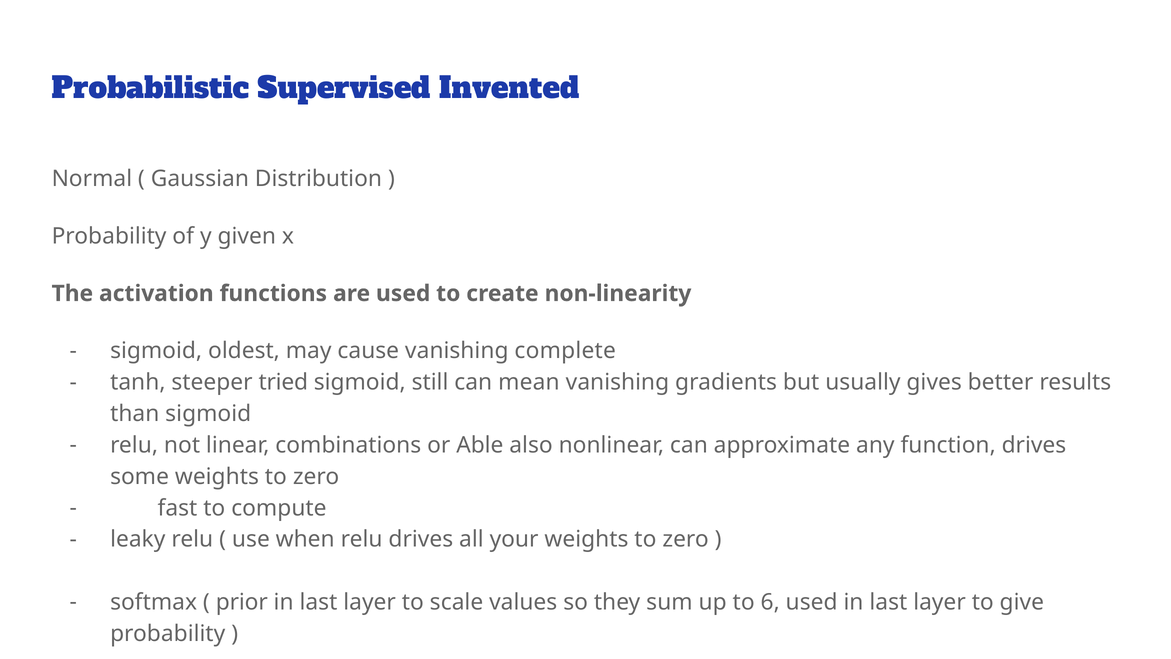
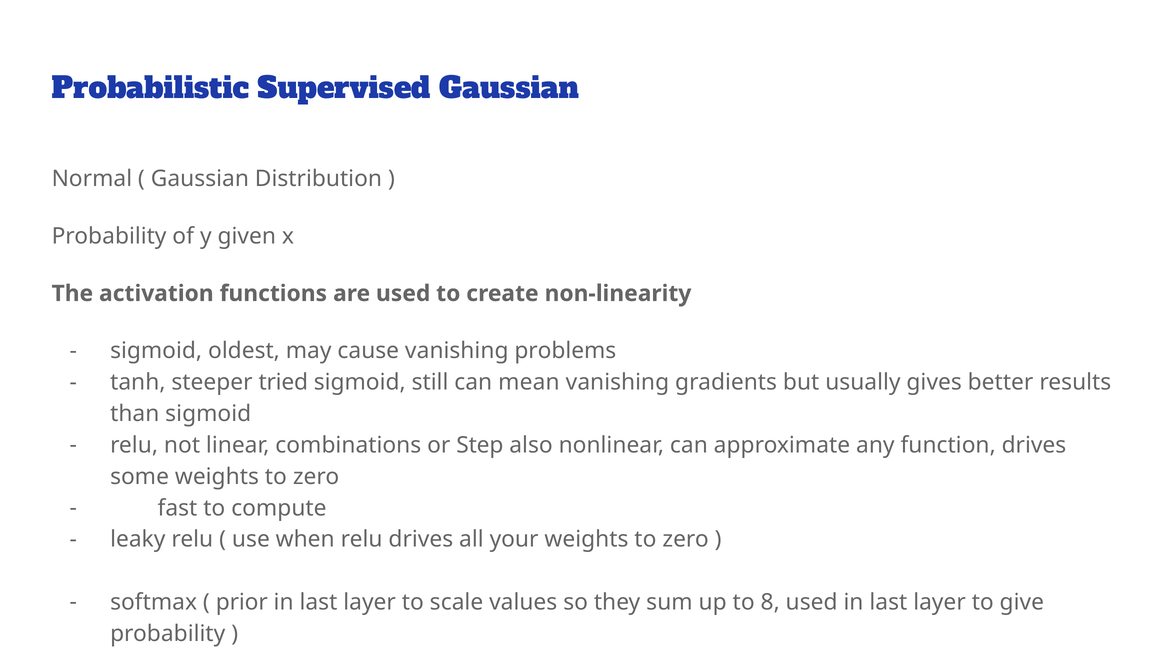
Supervised Invented: Invented -> Gaussian
complete: complete -> problems
Able: Able -> Step
6: 6 -> 8
